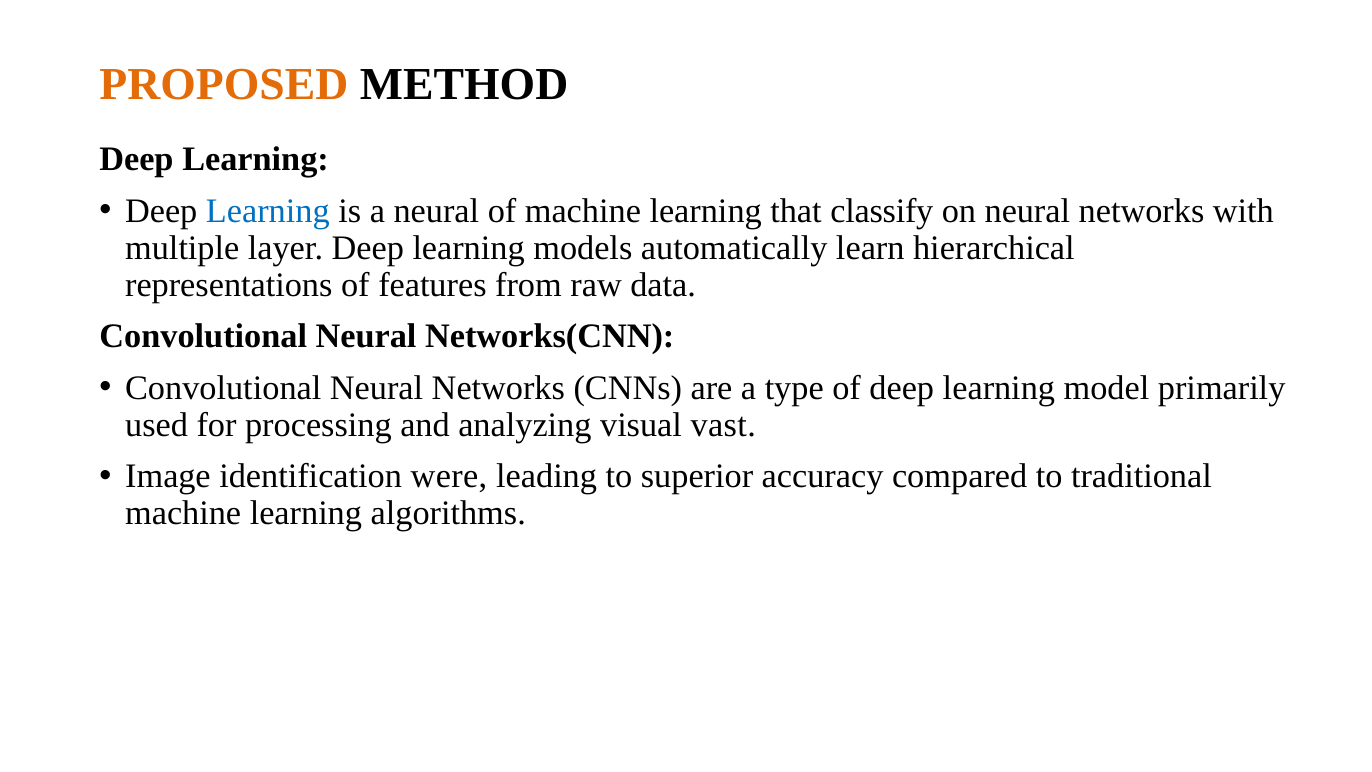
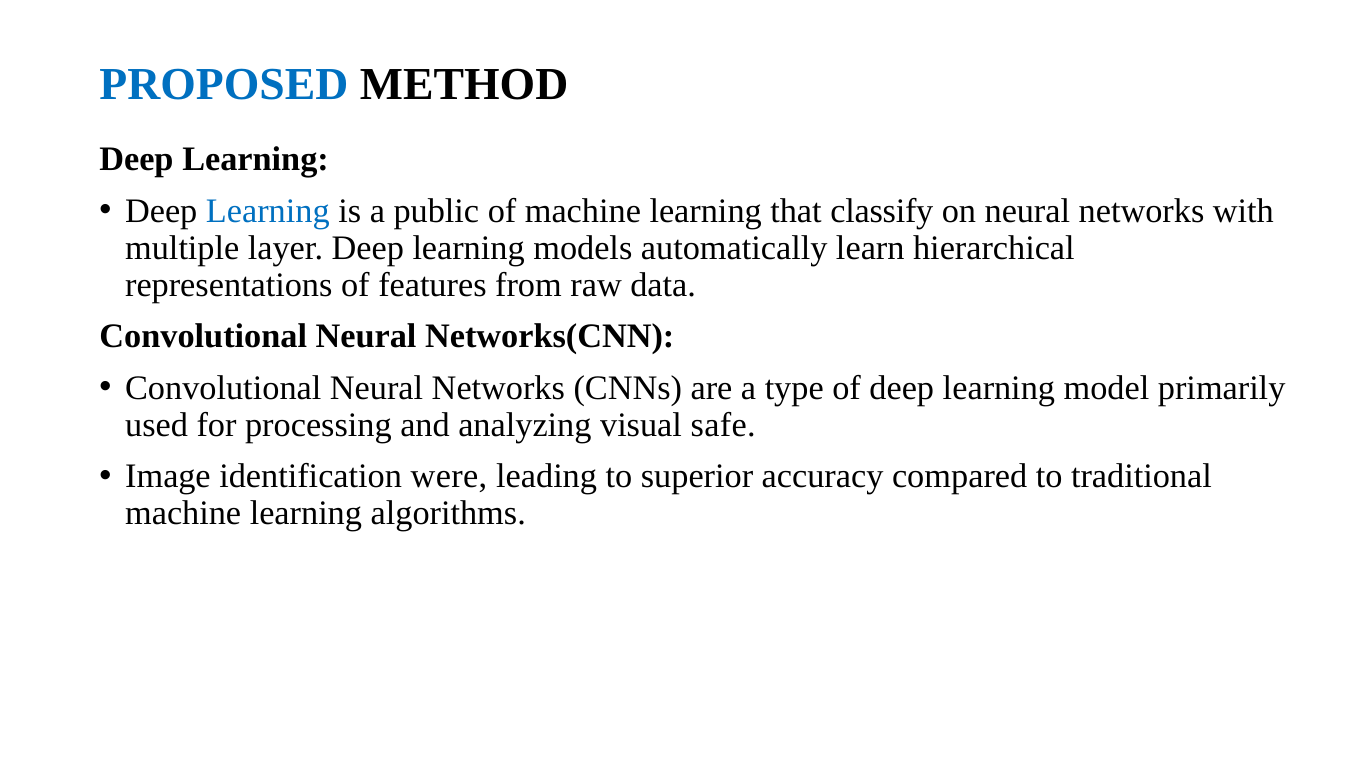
PROPOSED colour: orange -> blue
a neural: neural -> public
vast: vast -> safe
